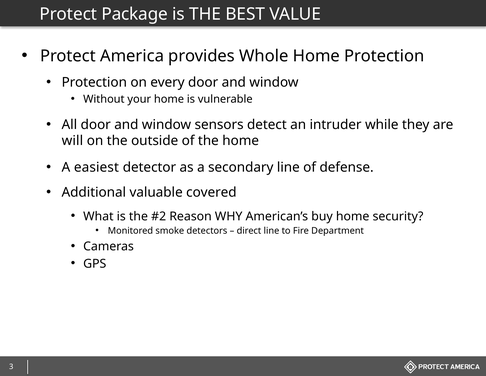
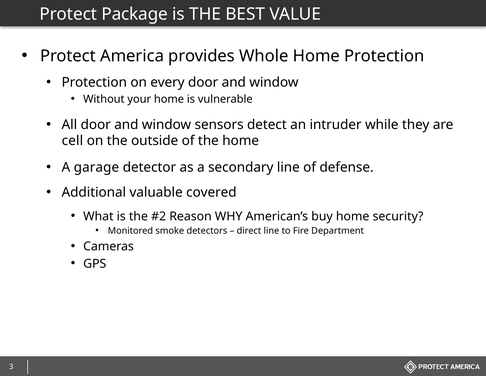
will: will -> cell
easiest: easiest -> garage
